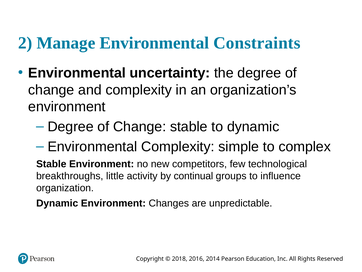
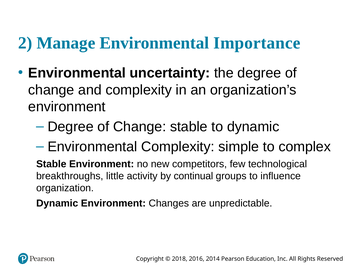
Constraints: Constraints -> Importance
